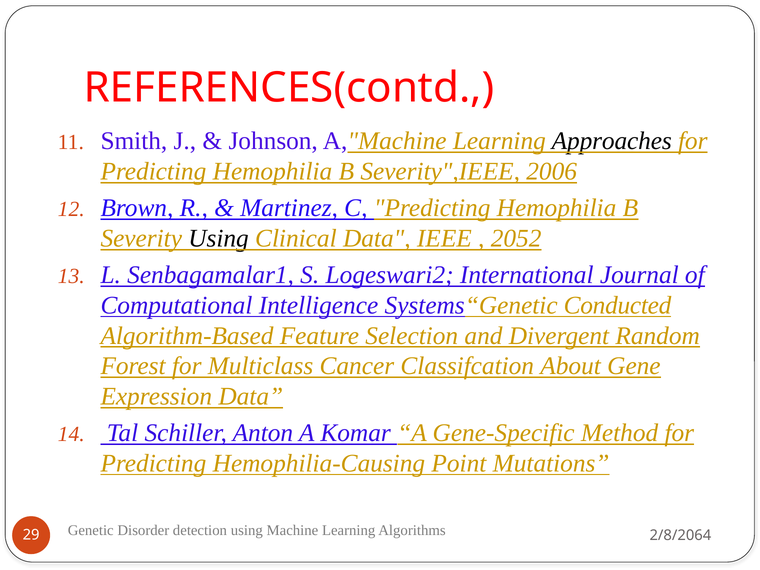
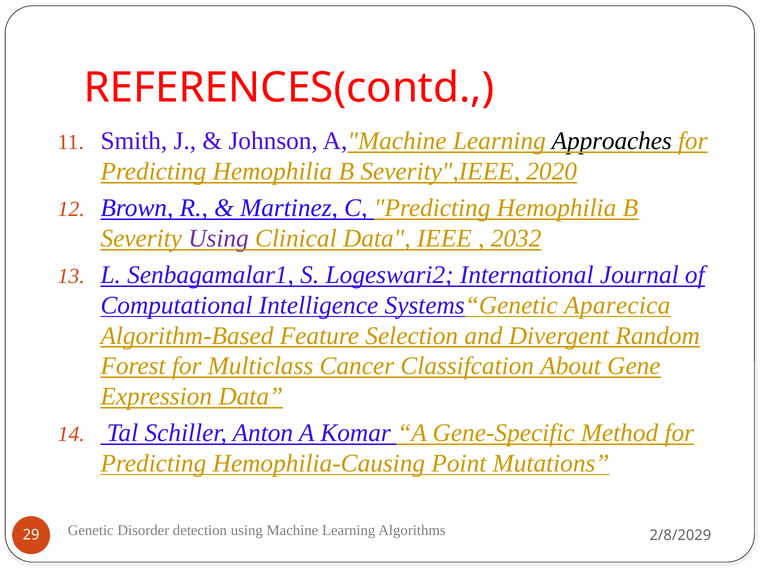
2006: 2006 -> 2020
Using at (219, 238) colour: black -> purple
2052: 2052 -> 2032
Conducted: Conducted -> Aparecica
2/8/2064: 2/8/2064 -> 2/8/2029
